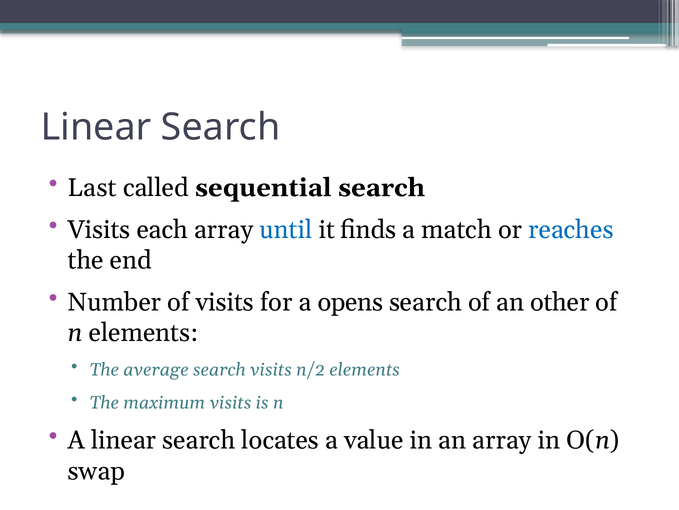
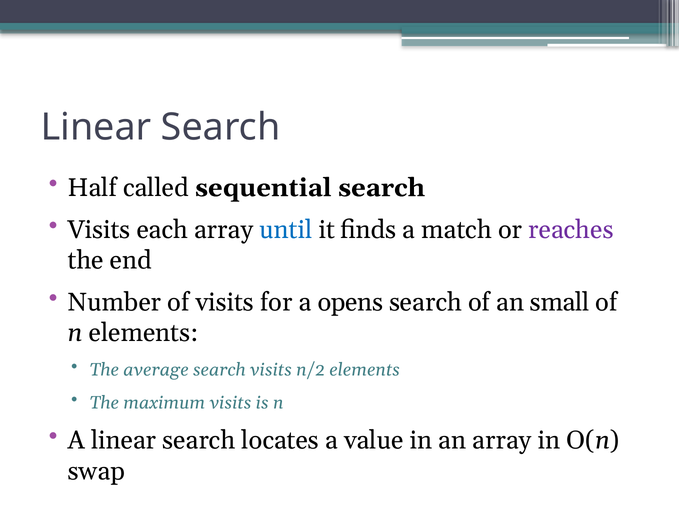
Last: Last -> Half
reaches colour: blue -> purple
other: other -> small
